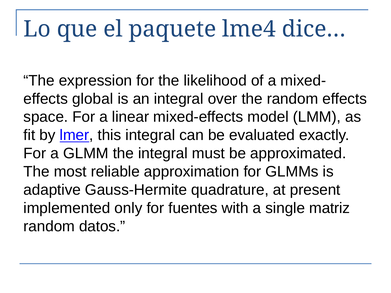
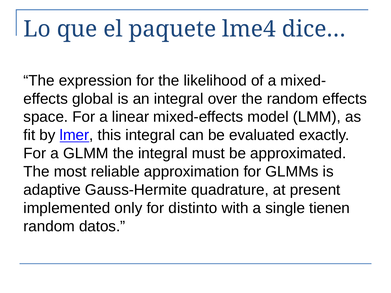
fuentes: fuentes -> distinto
matriz: matriz -> tienen
